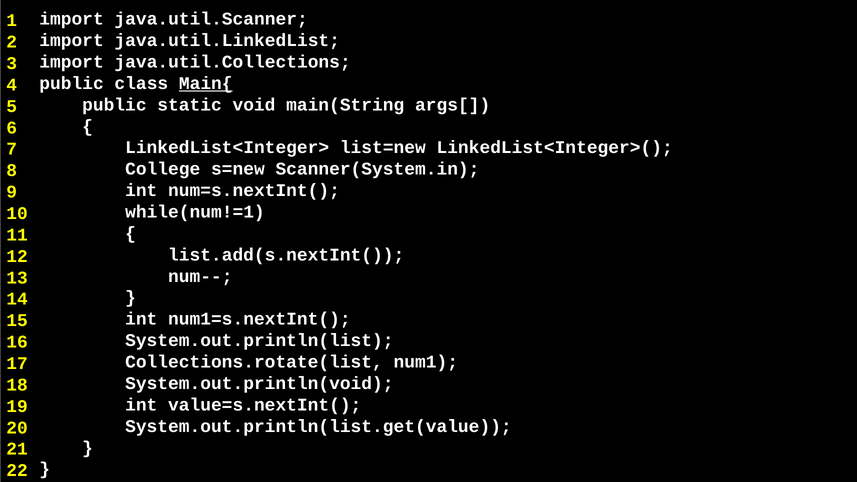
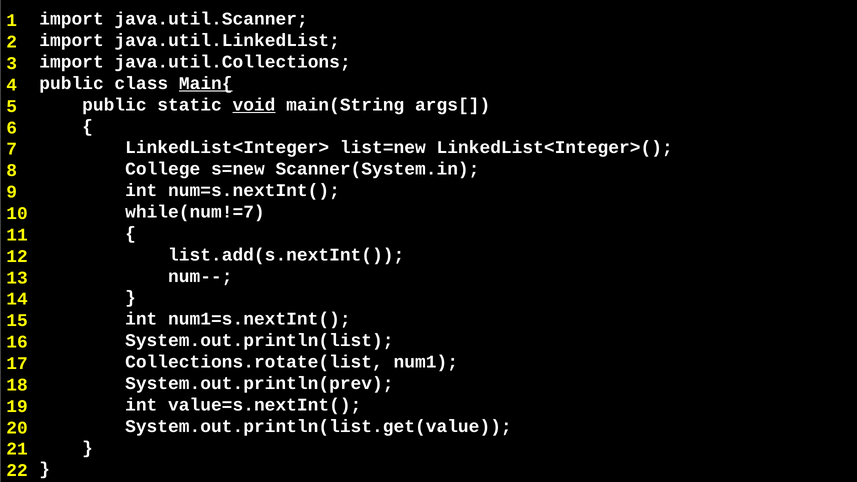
void underline: none -> present
while(num!=1: while(num!=1 -> while(num!=7
System.out.println(void: System.out.println(void -> System.out.println(prev
